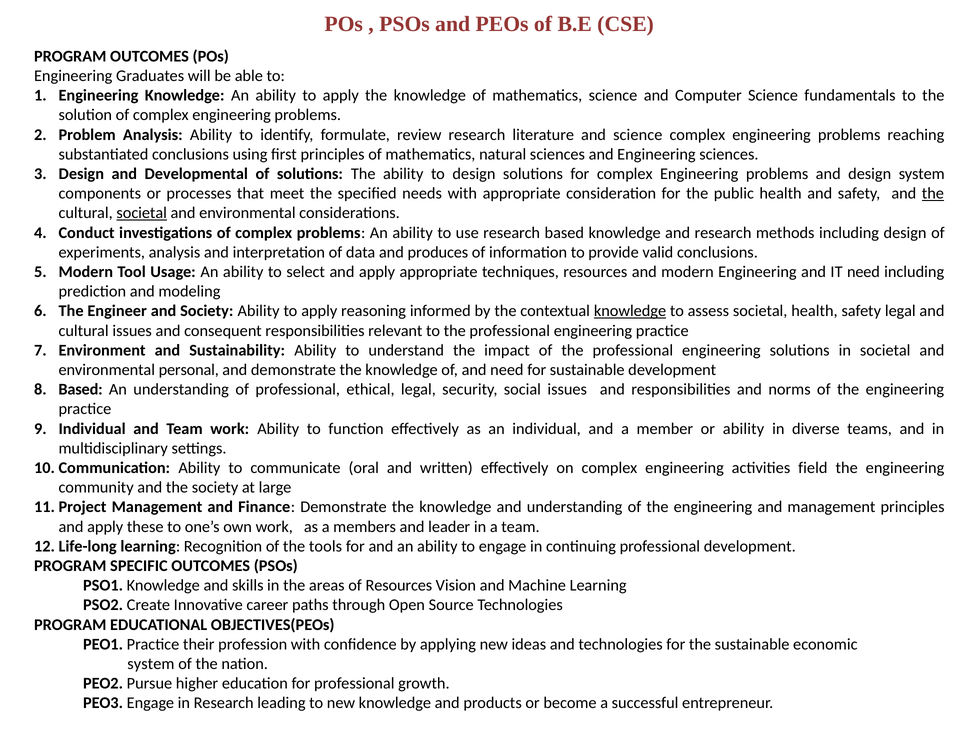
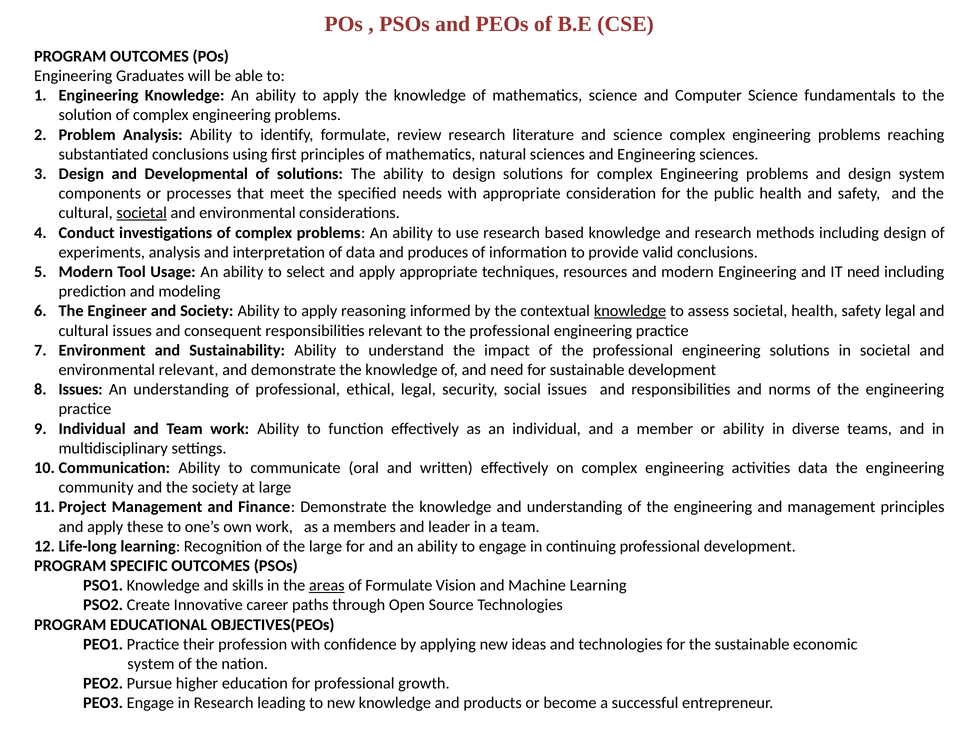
the at (933, 194) underline: present -> none
environmental personal: personal -> relevant
Based at (81, 390): Based -> Issues
activities field: field -> data
the tools: tools -> large
areas underline: none -> present
of Resources: Resources -> Formulate
